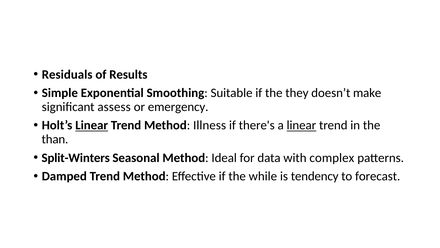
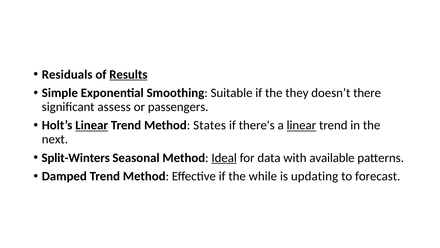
Results underline: none -> present
make: make -> there
emergency: emergency -> passengers
Illness: Illness -> States
than: than -> next
Ideal underline: none -> present
complex: complex -> available
tendency: tendency -> updating
